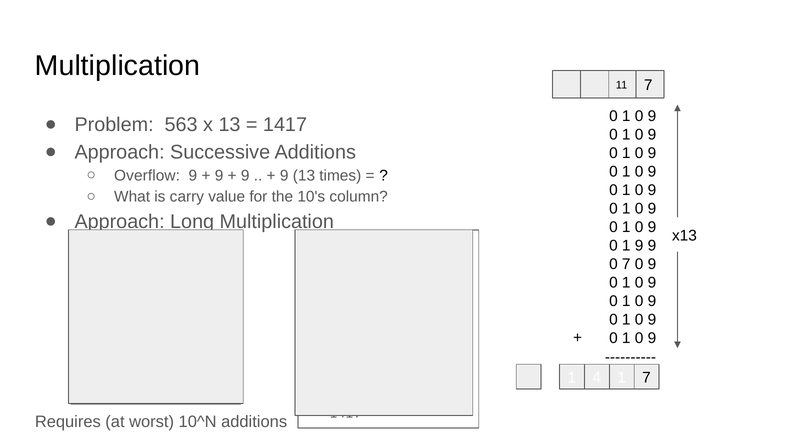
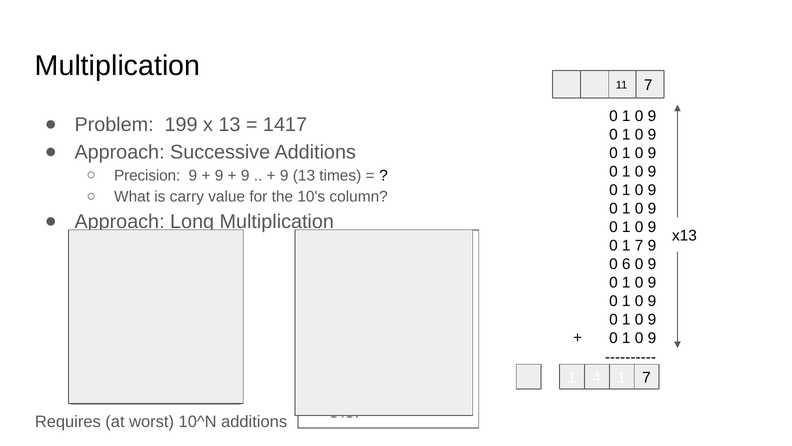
563: 563 -> 199
Overflow: Overflow -> Precision
0 1 9: 9 -> 7
0 7: 7 -> 6
